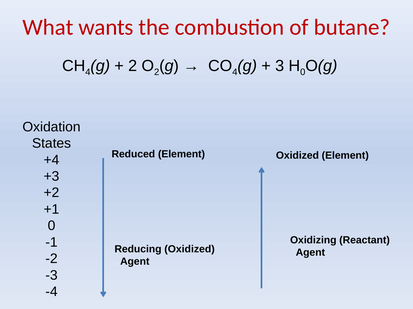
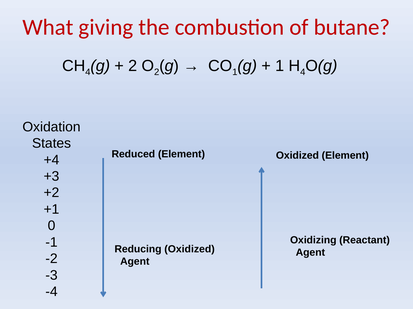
wants: wants -> giving
4 at (235, 72): 4 -> 1
3 at (280, 66): 3 -> 1
0 at (303, 72): 0 -> 4
